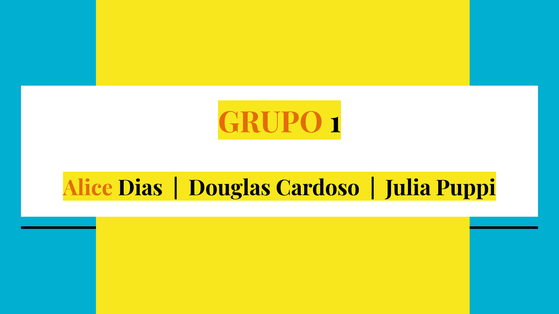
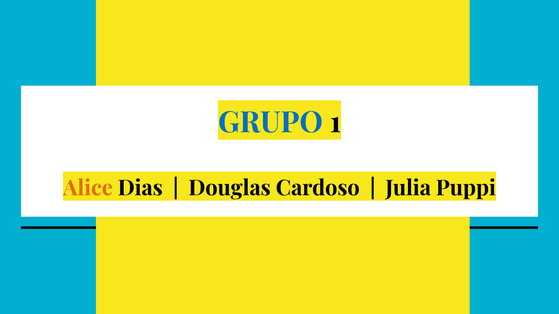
GRUPO colour: orange -> blue
